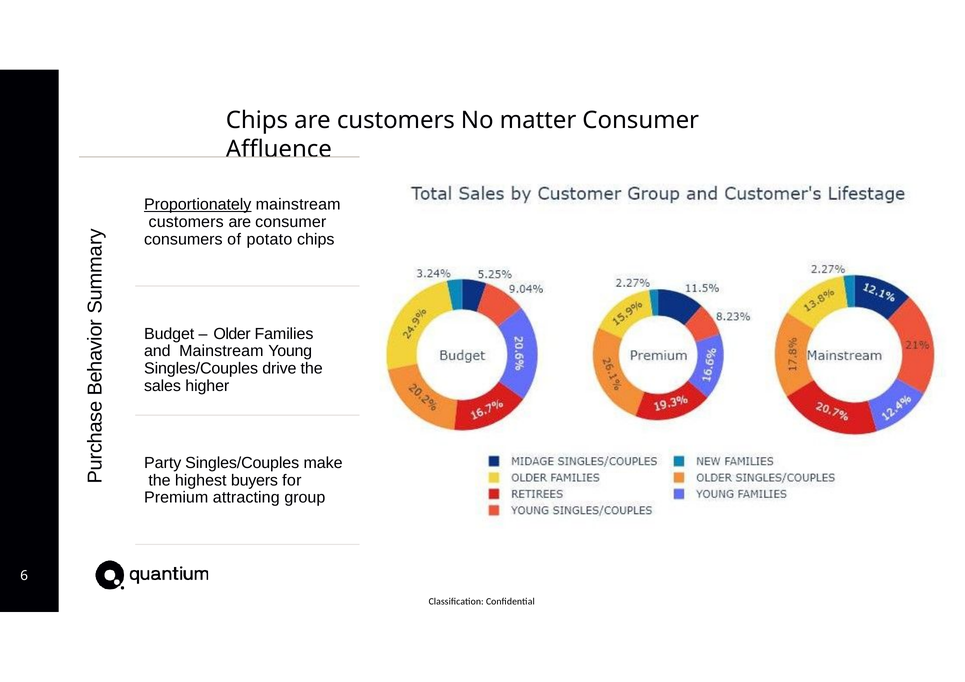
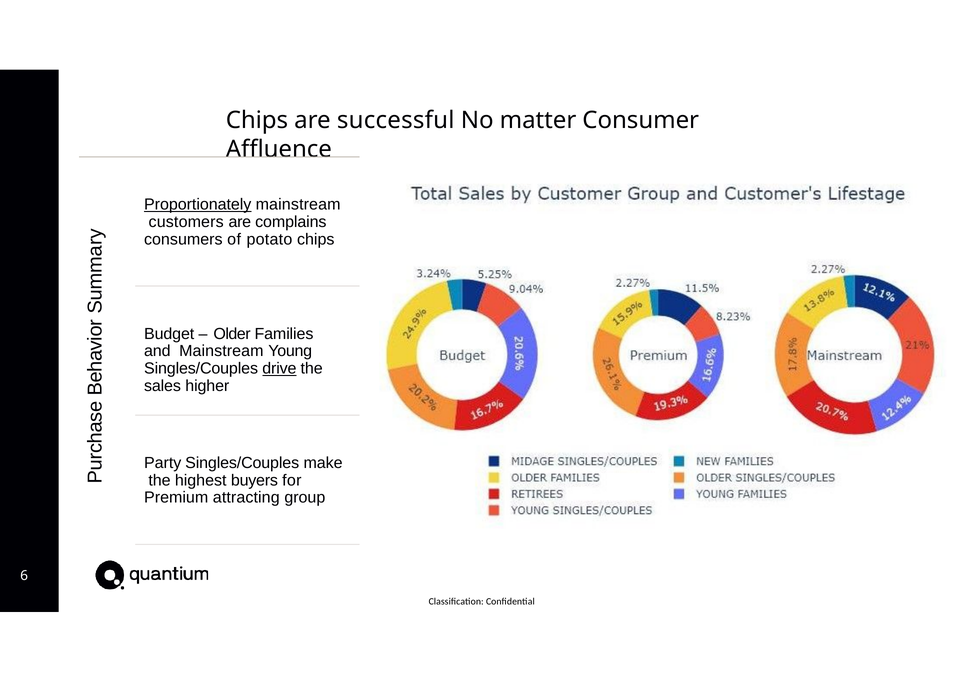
are customers: customers -> successful
are consumer: consumer -> complains
drive underline: none -> present
